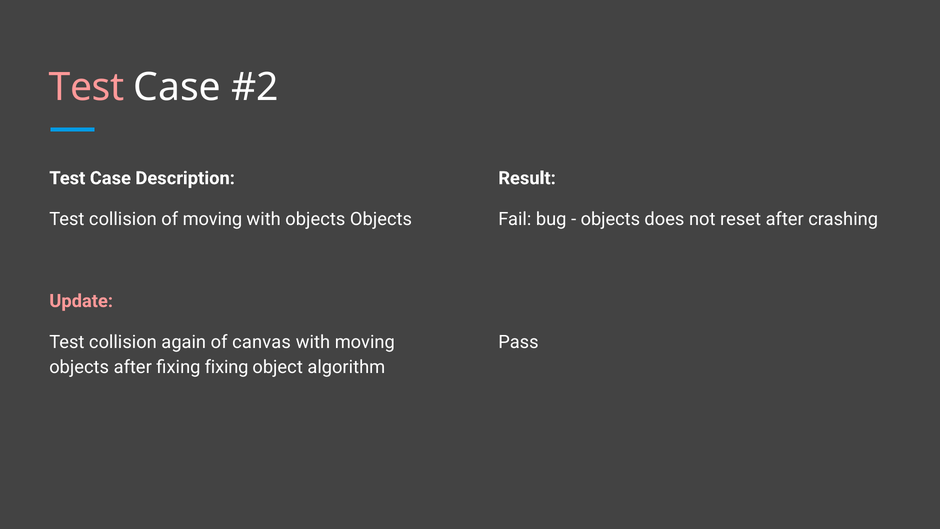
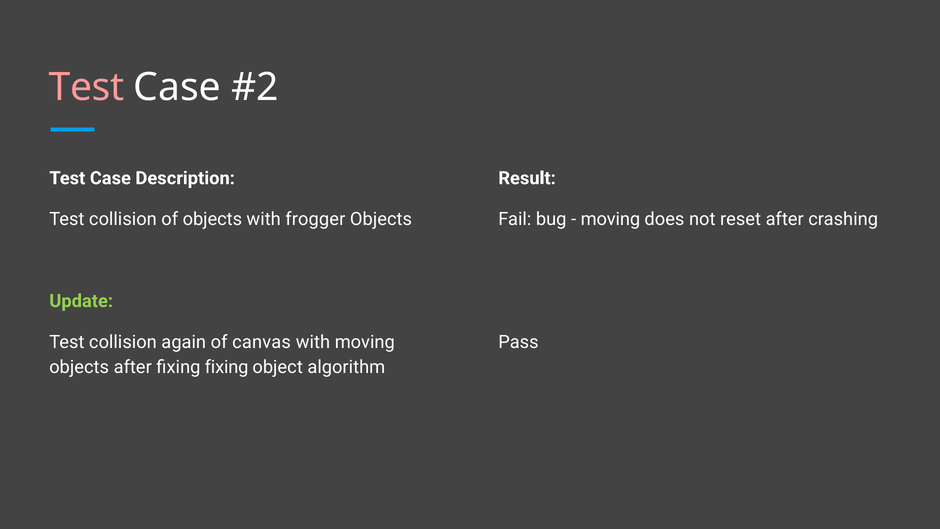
of moving: moving -> objects
with objects: objects -> frogger
objects at (610, 219): objects -> moving
Update colour: pink -> light green
